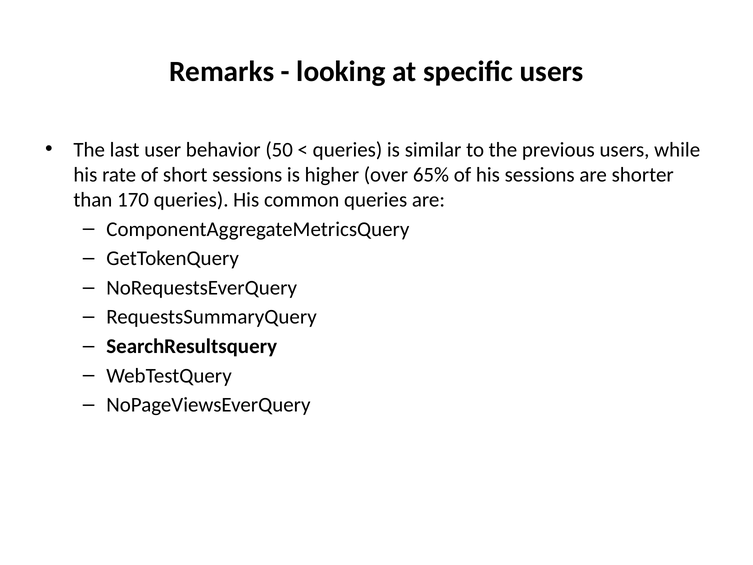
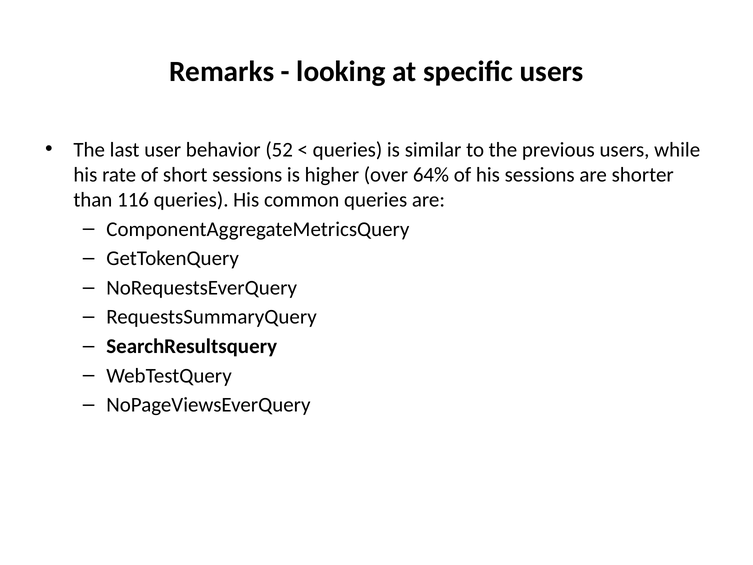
50: 50 -> 52
65%: 65% -> 64%
170: 170 -> 116
